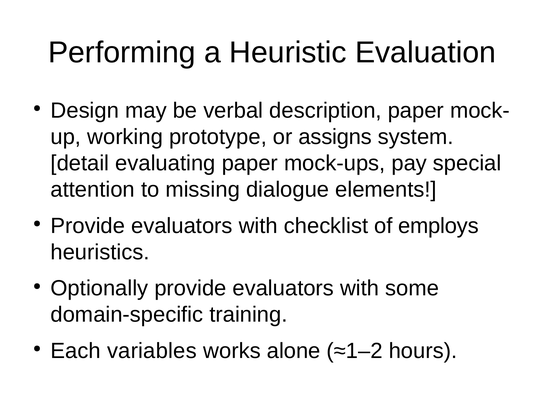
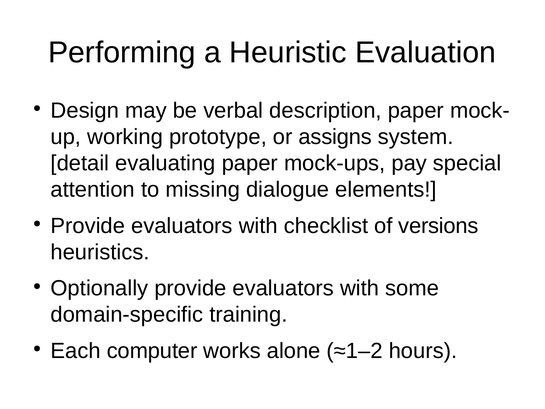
employs: employs -> versions
variables: variables -> computer
